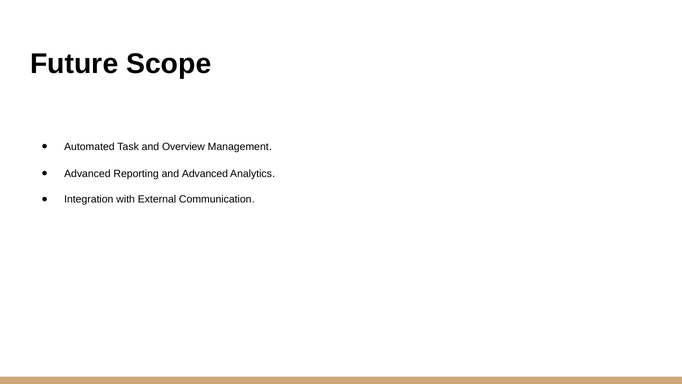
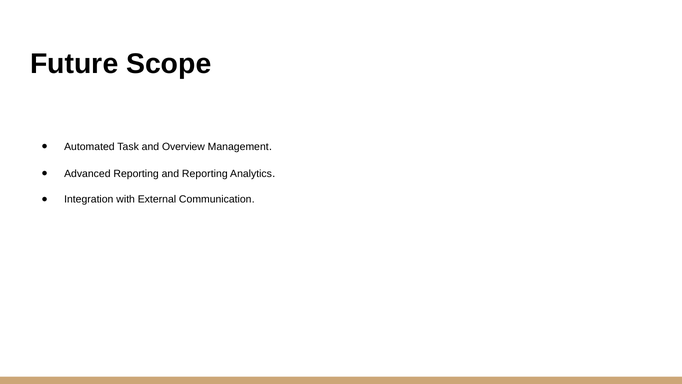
and Advanced: Advanced -> Reporting
